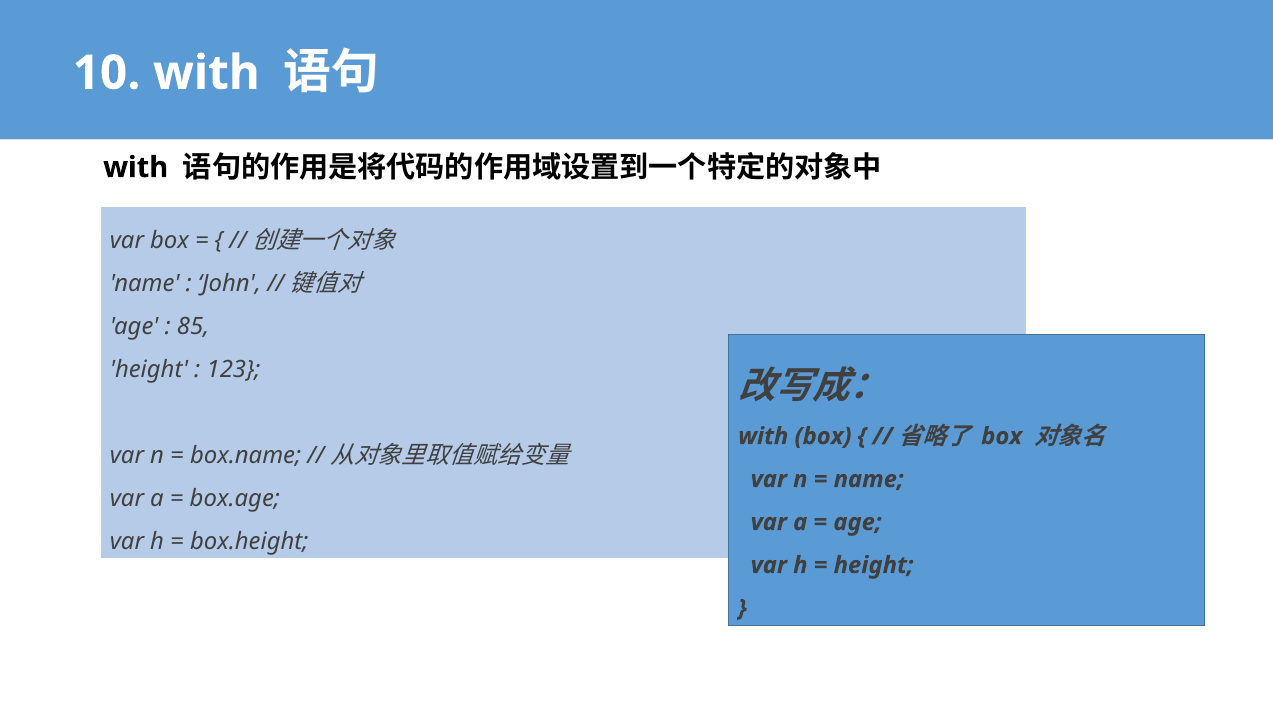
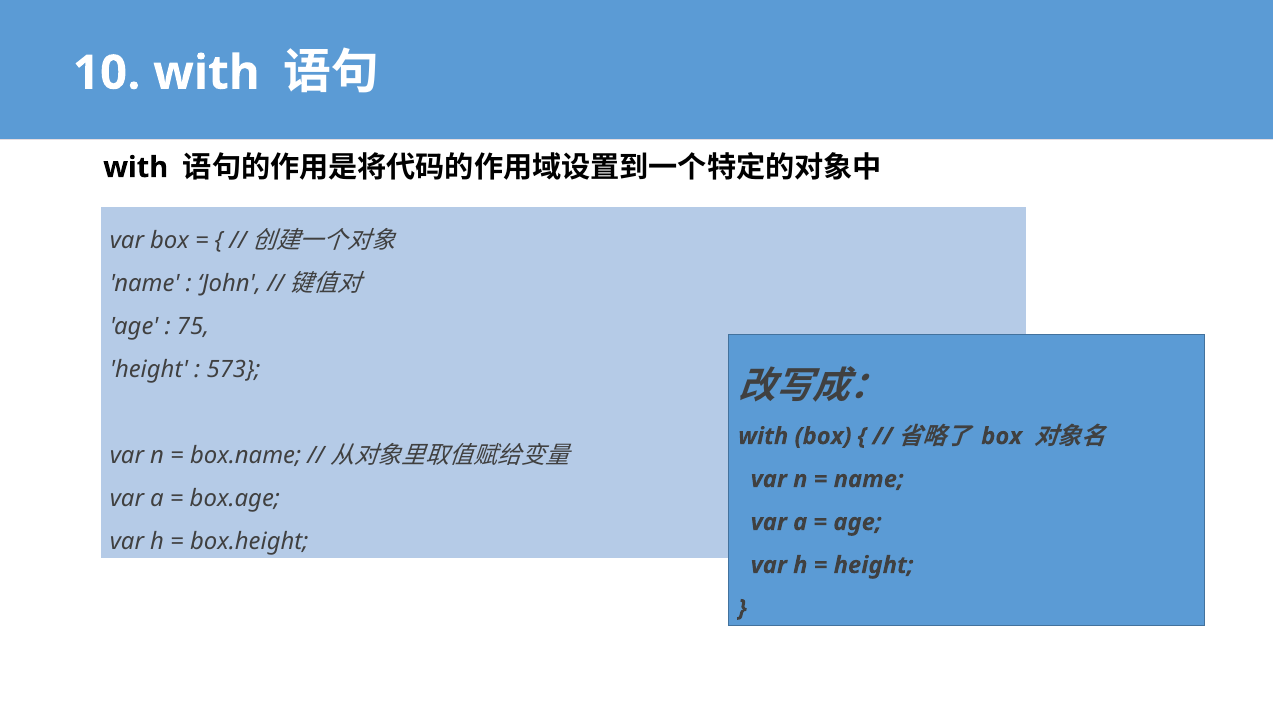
85: 85 -> 75
123: 123 -> 573
